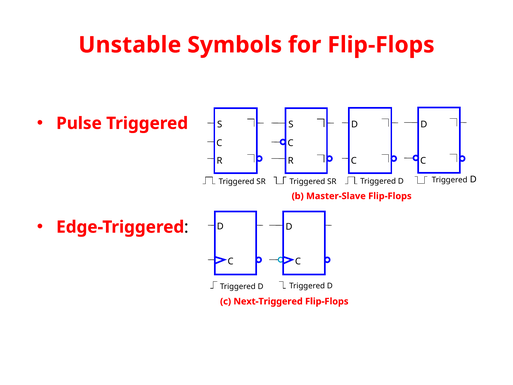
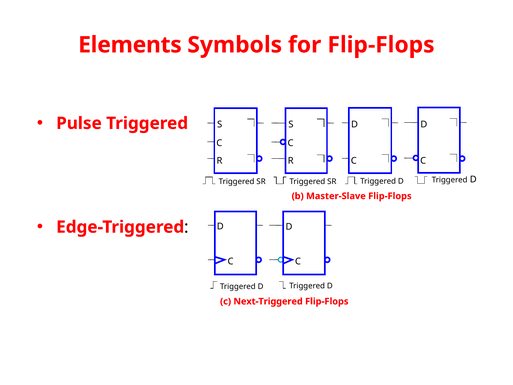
Unstable: Unstable -> Elements
